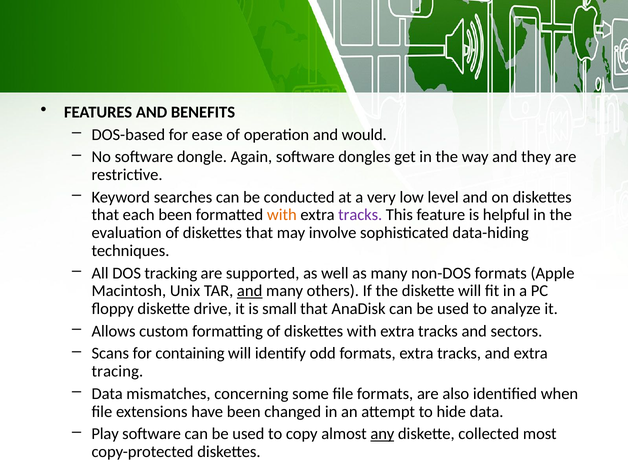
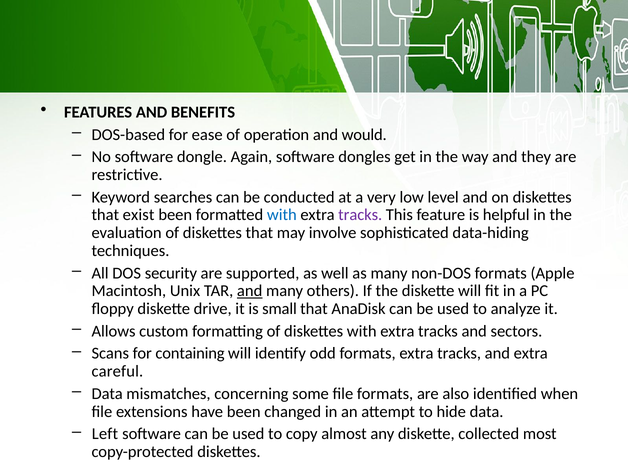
each: each -> exist
with at (282, 215) colour: orange -> blue
tracking: tracking -> security
tracing: tracing -> careful
Play: Play -> Left
any underline: present -> none
